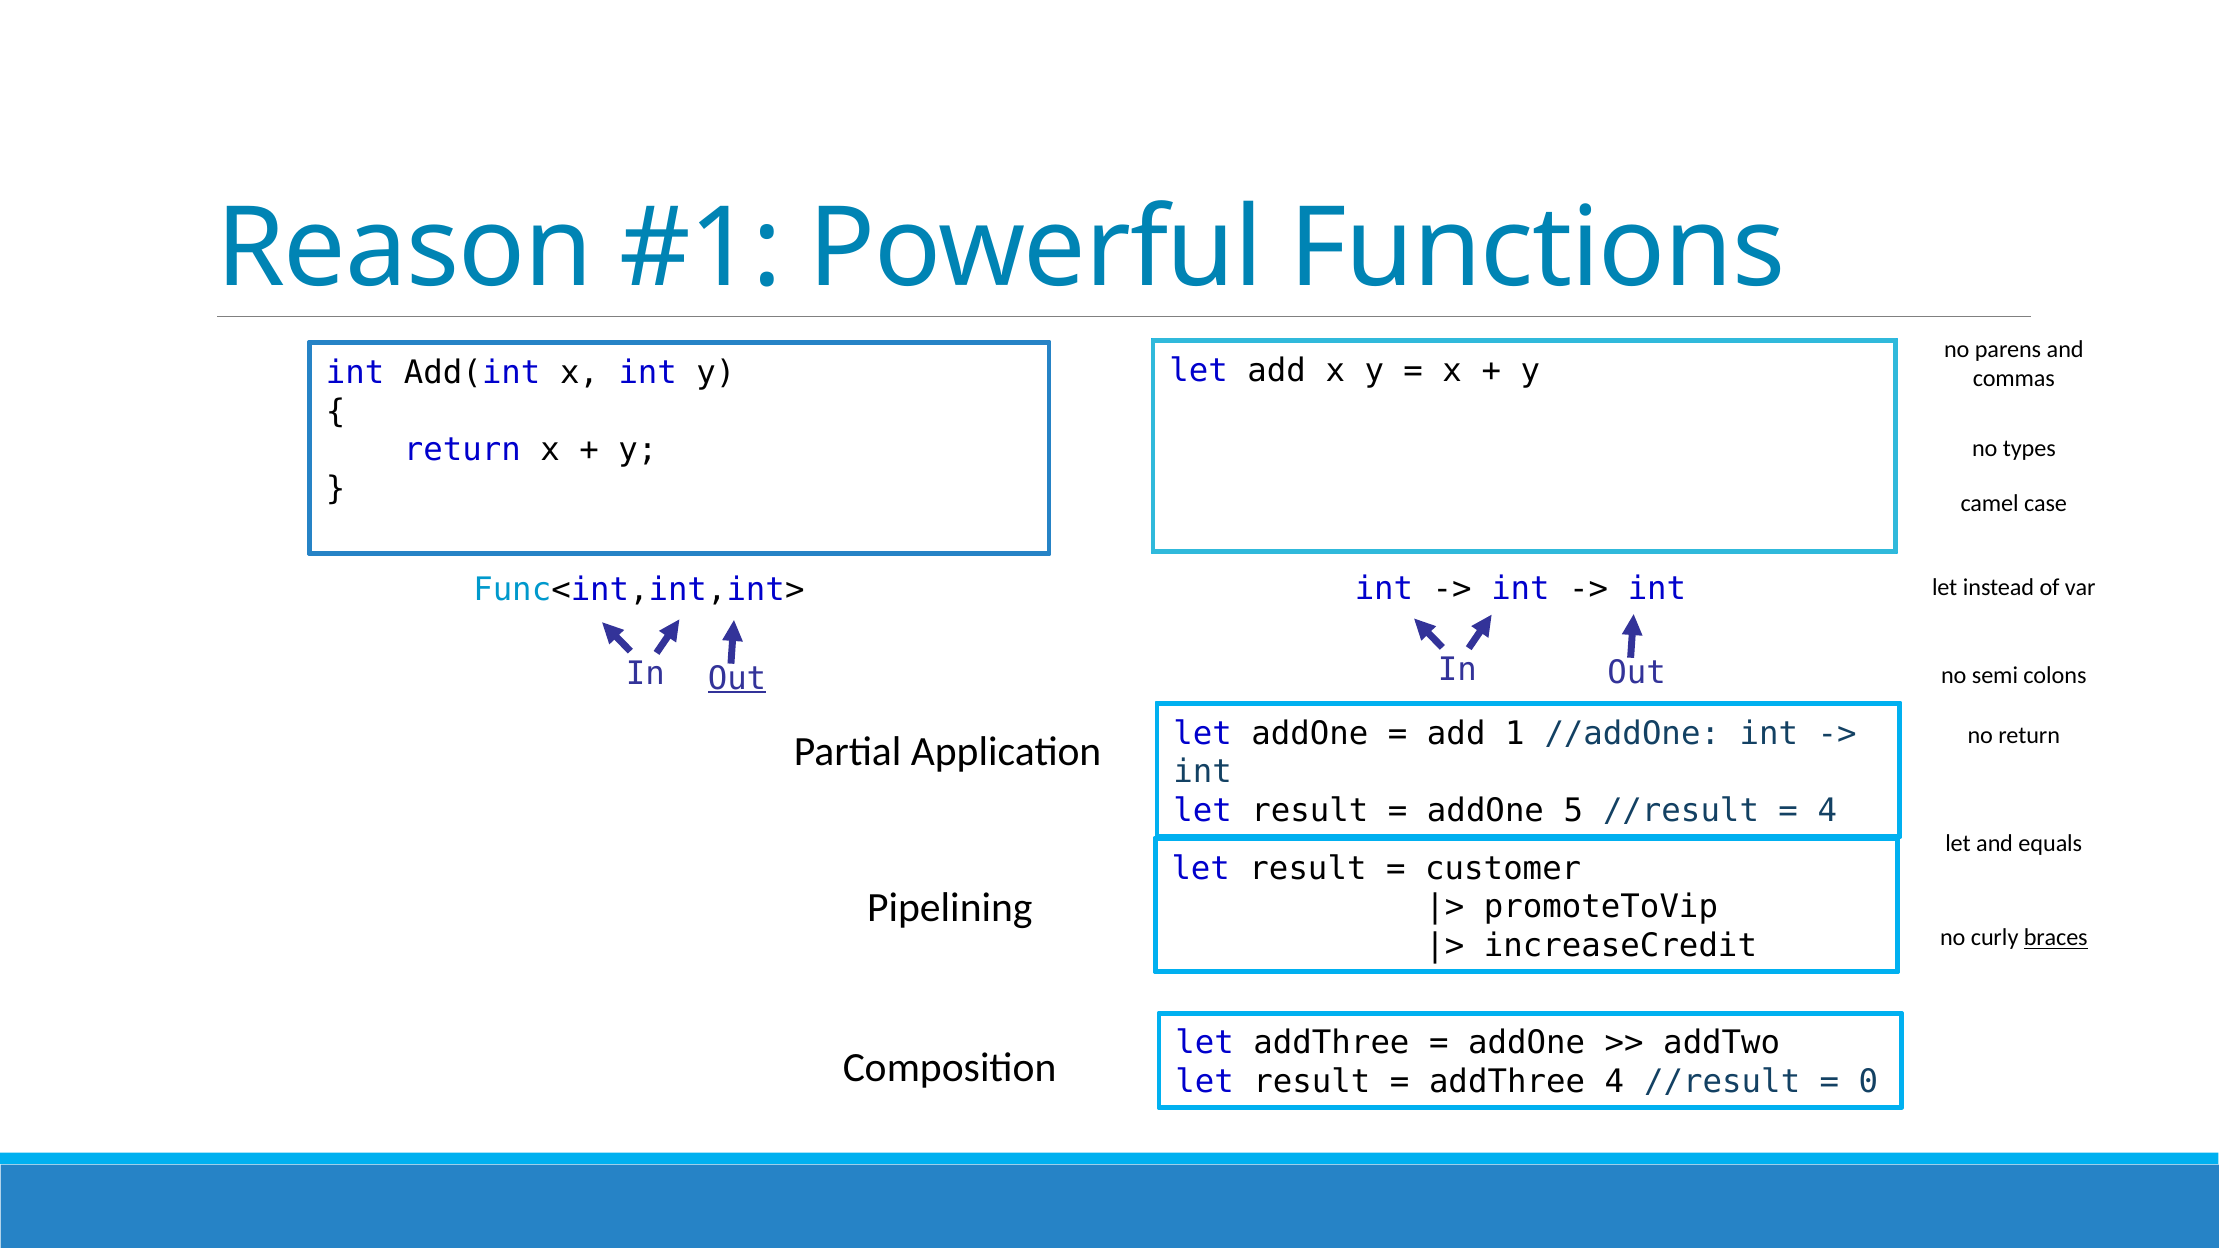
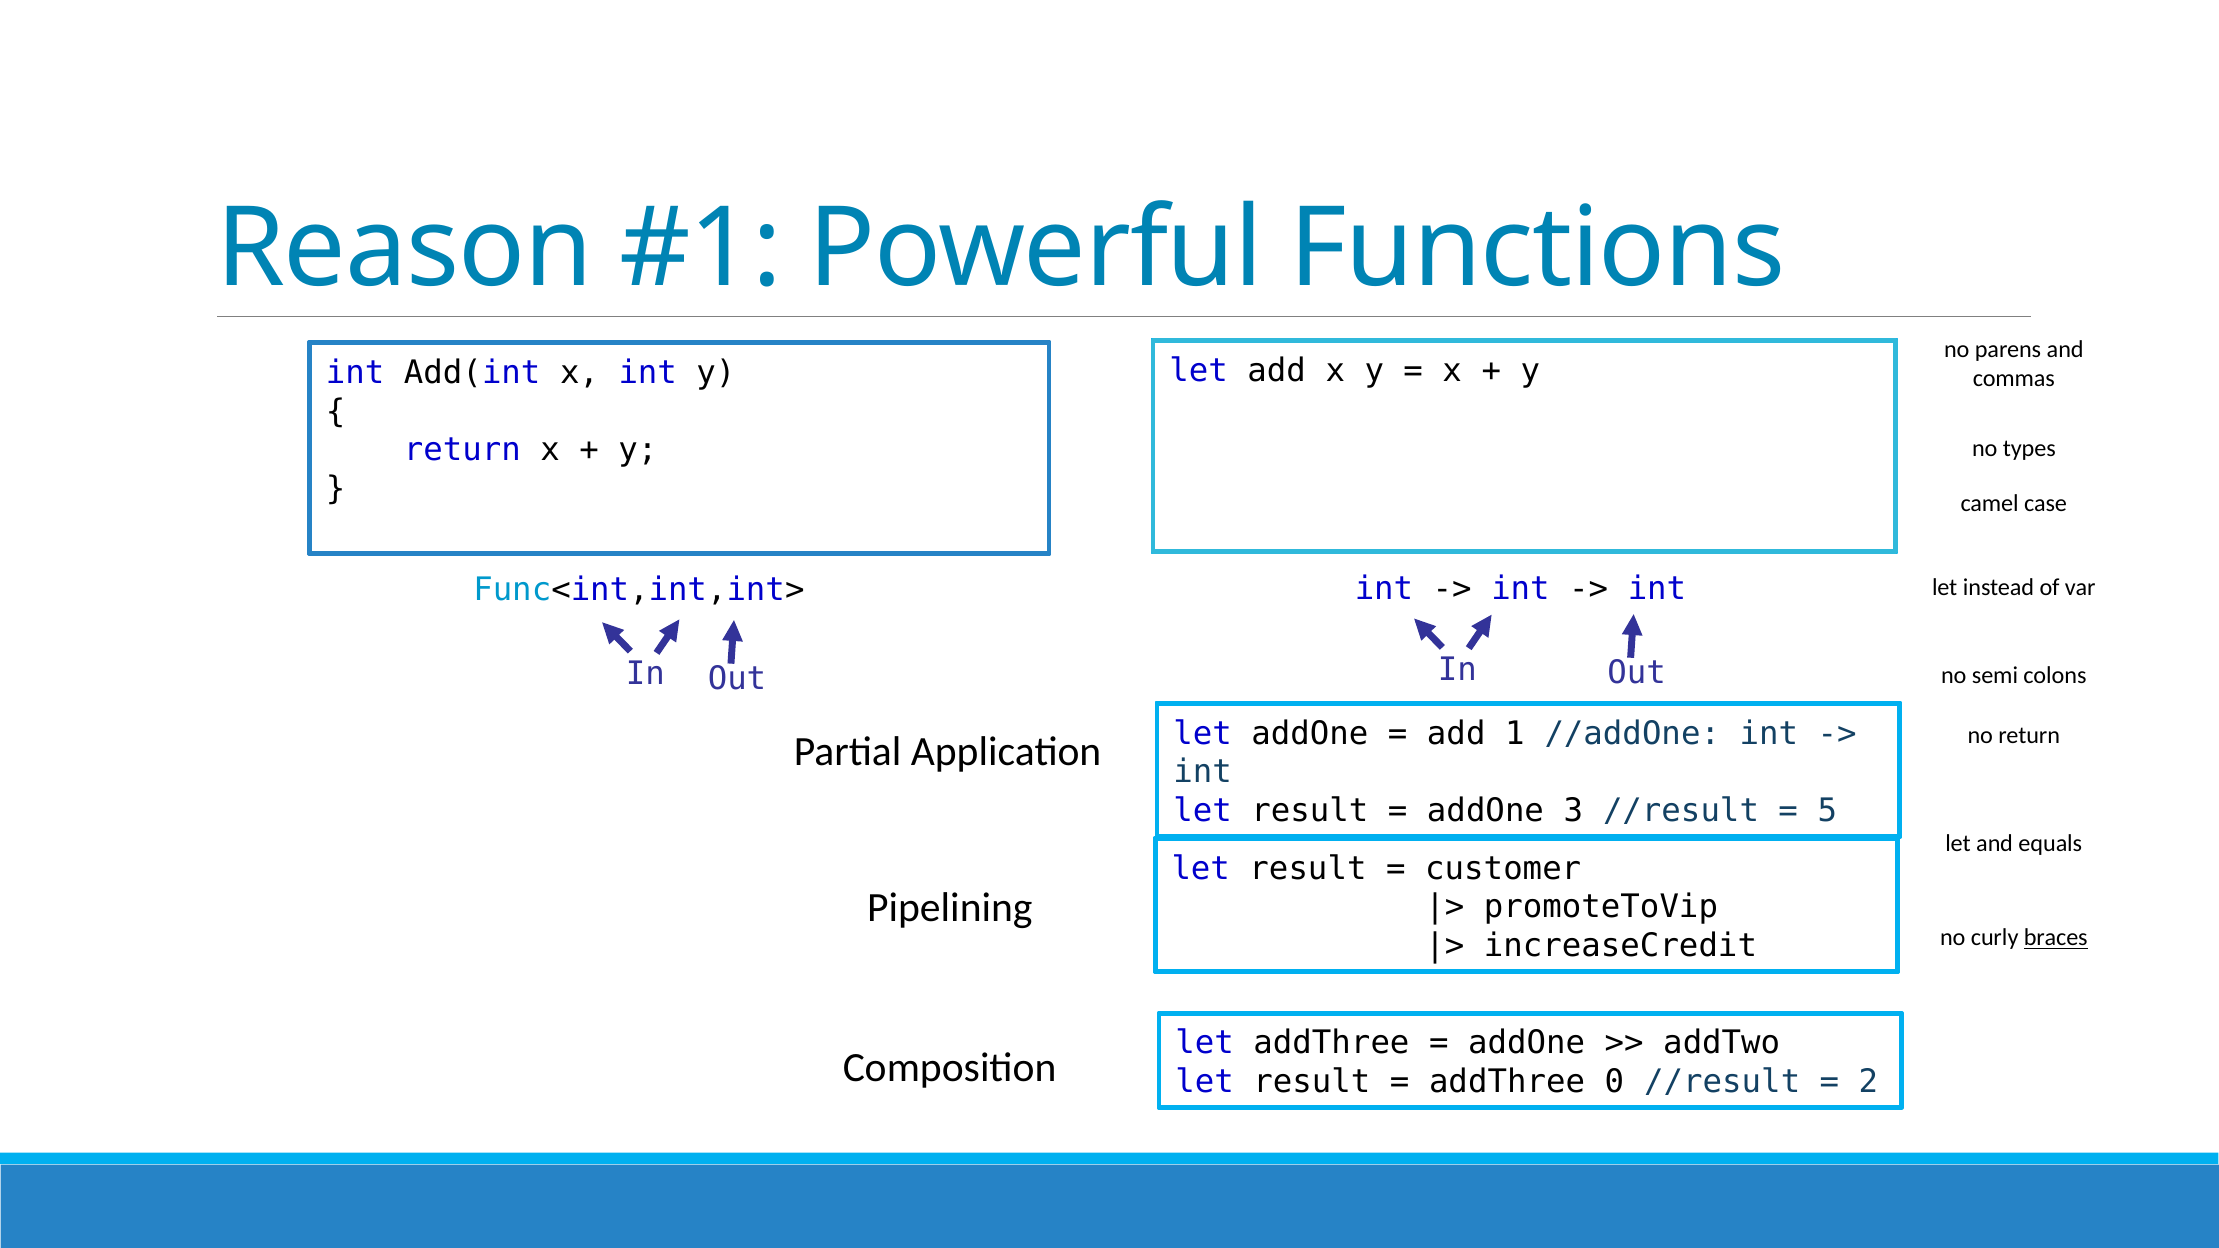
Out at (737, 679) underline: present -> none
addOne 5: 5 -> 3
4 at (1827, 811): 4 -> 5
addThree 4: 4 -> 0
0 at (1868, 1082): 0 -> 2
